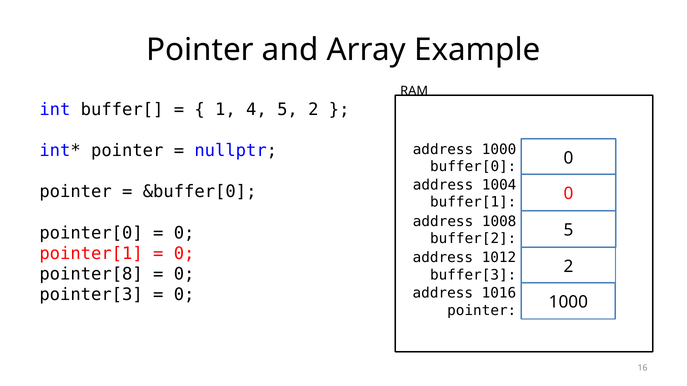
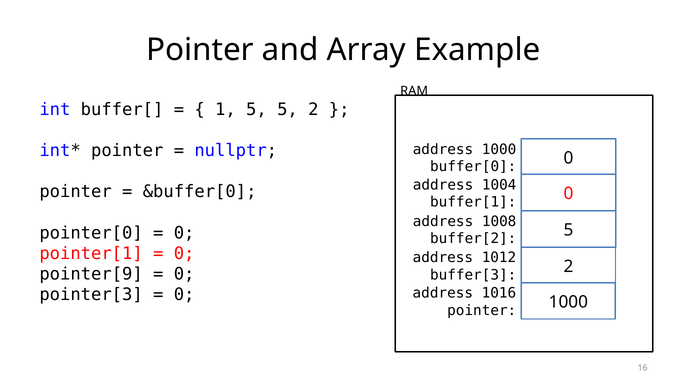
1 4: 4 -> 5
pointer[8: pointer[8 -> pointer[9
